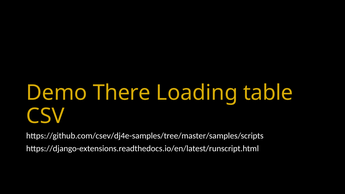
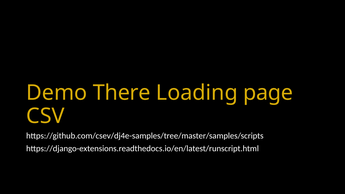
table: table -> page
